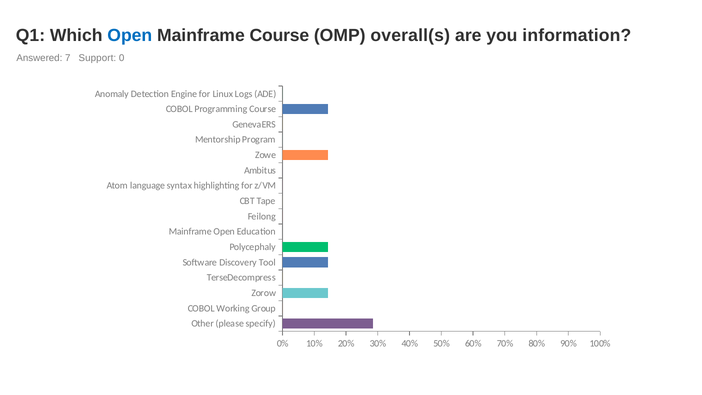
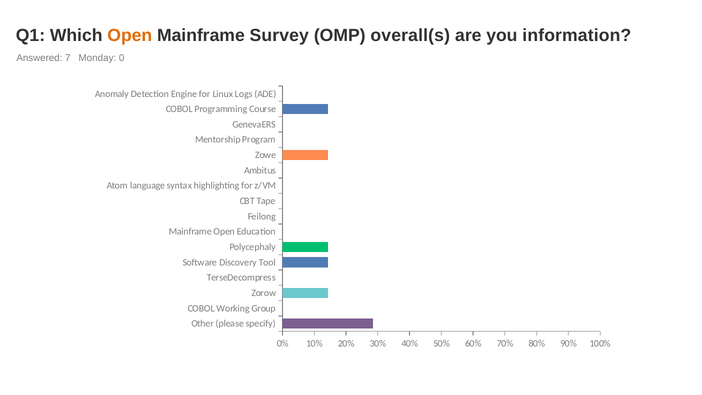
Open at (130, 35) colour: blue -> orange
Mainframe Course: Course -> Survey
Support: Support -> Monday
